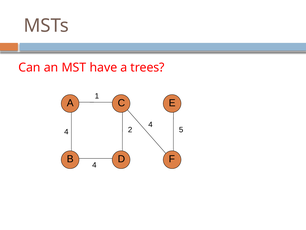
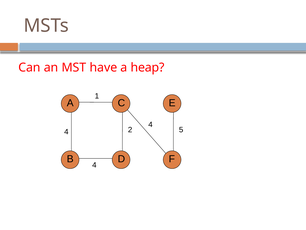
trees: trees -> heap
